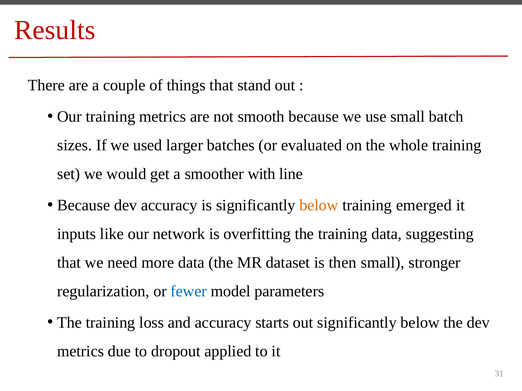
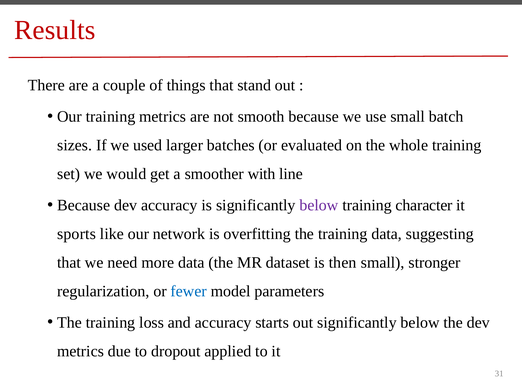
below at (319, 206) colour: orange -> purple
emerged: emerged -> character
inputs: inputs -> sports
